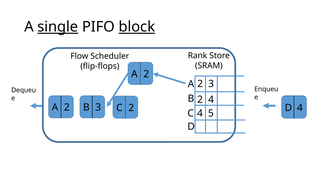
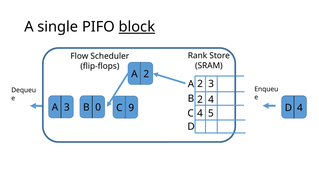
single underline: present -> none
2 at (67, 107): 2 -> 3
B 3: 3 -> 0
2 at (131, 107): 2 -> 9
